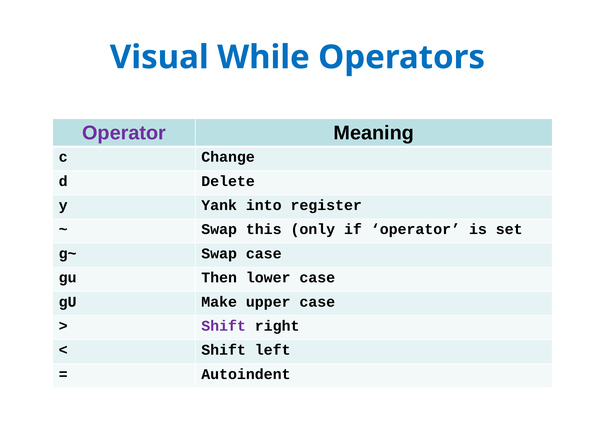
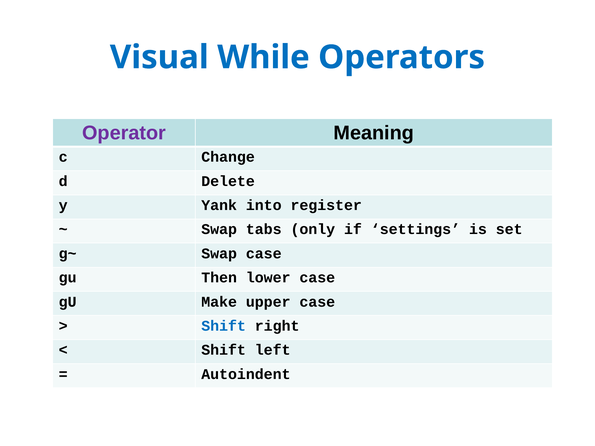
this: this -> tabs
if operator: operator -> settings
Shift at (224, 326) colour: purple -> blue
